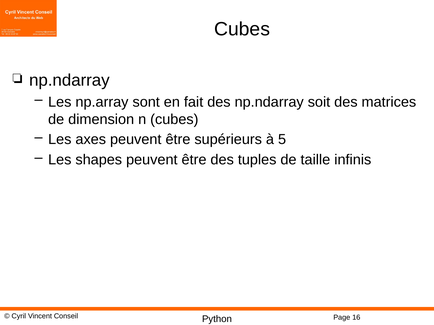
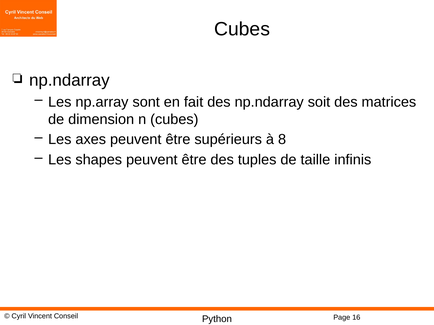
5: 5 -> 8
